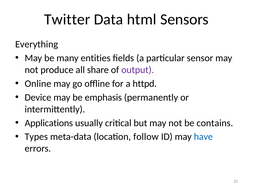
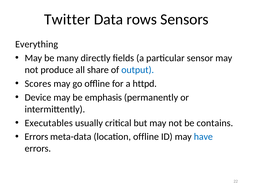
html: html -> rows
entities: entities -> directly
output colour: purple -> blue
Online: Online -> Scores
Applications: Applications -> Executables
Types at (36, 137): Types -> Errors
location follow: follow -> offline
